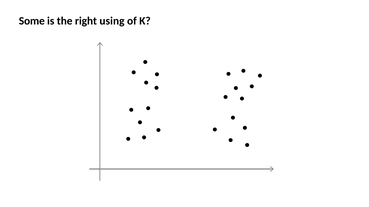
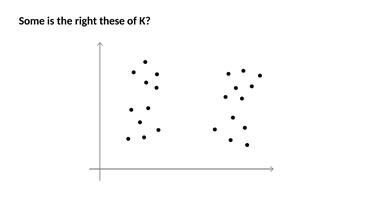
using: using -> these
